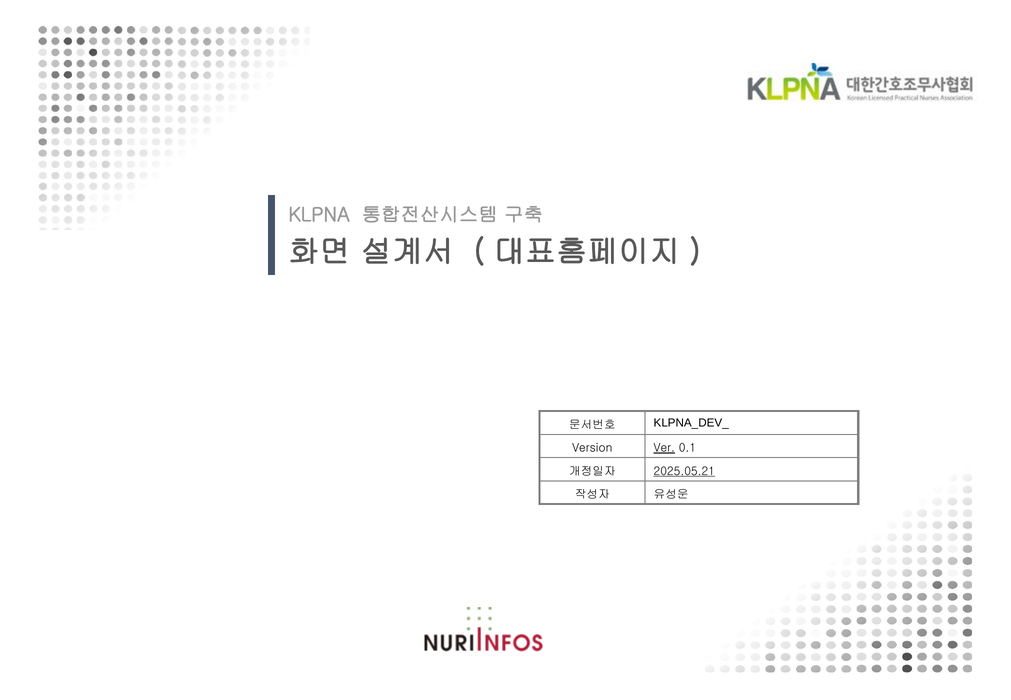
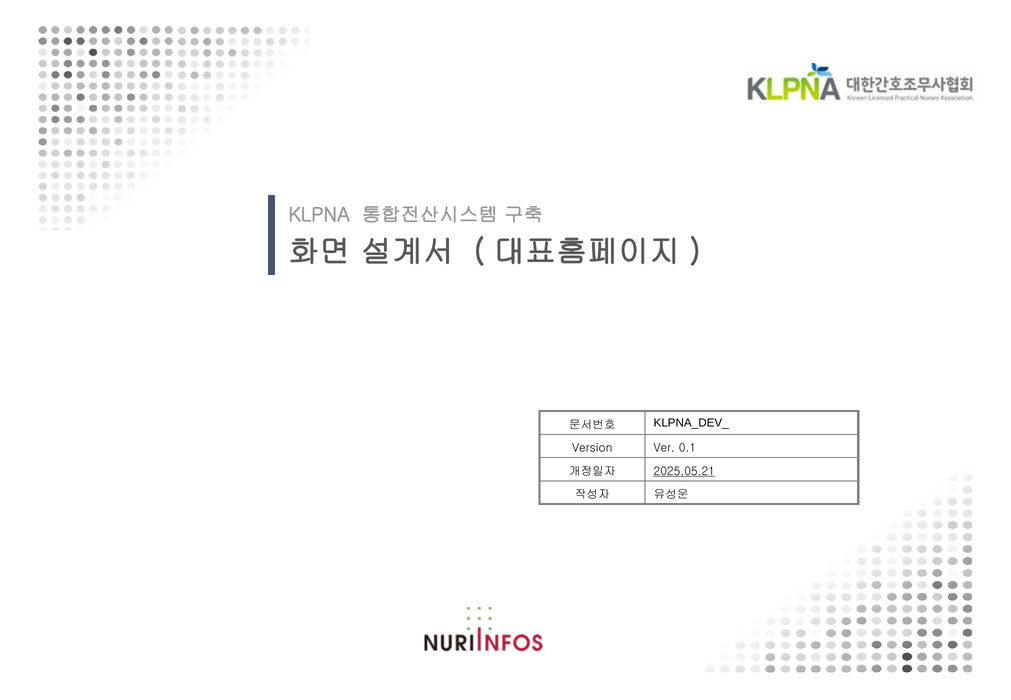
Ver underline: present -> none
